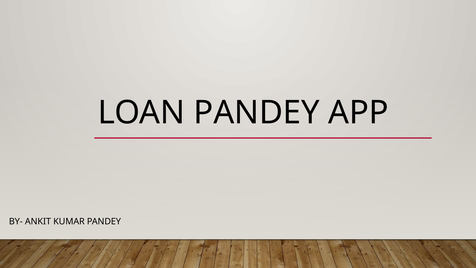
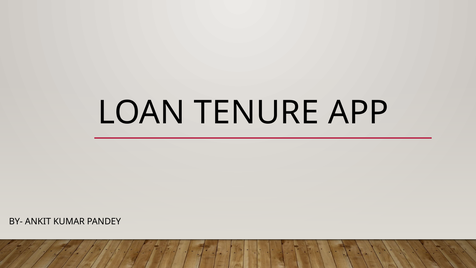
LOAN PANDEY: PANDEY -> TENURE
